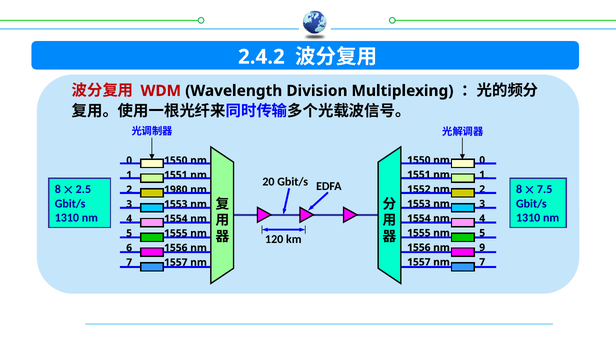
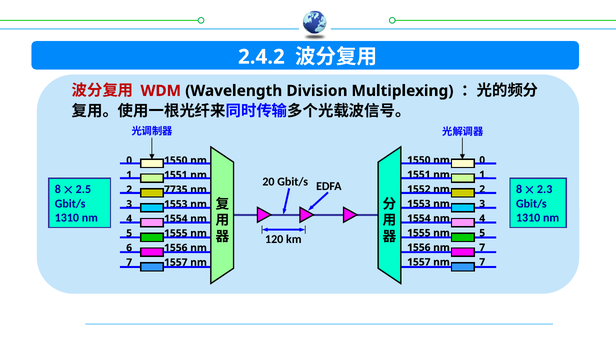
7.5: 7.5 -> 2.3
1980: 1980 -> 7735
9 at (482, 247): 9 -> 7
